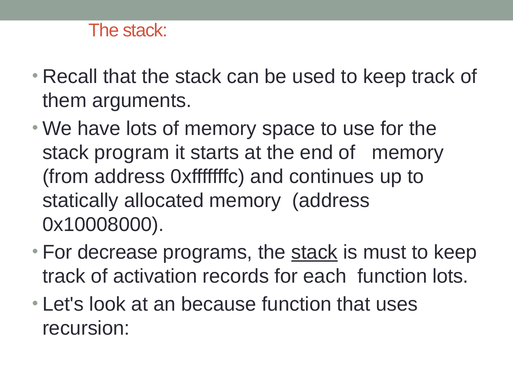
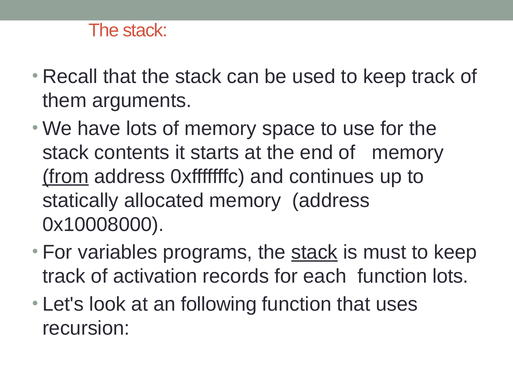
program: program -> contents
from underline: none -> present
decrease: decrease -> variables
because: because -> following
